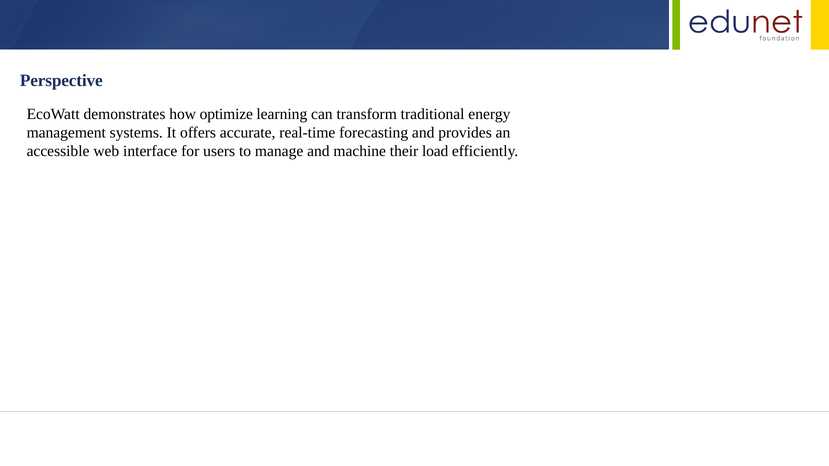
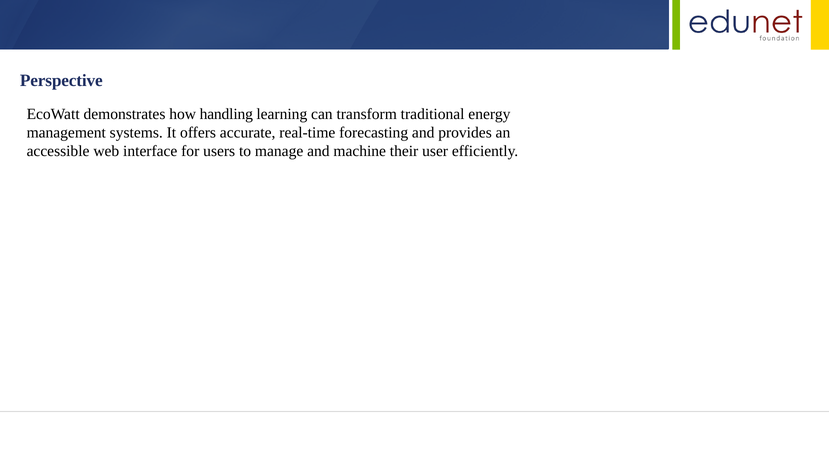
optimize: optimize -> handling
load: load -> user
